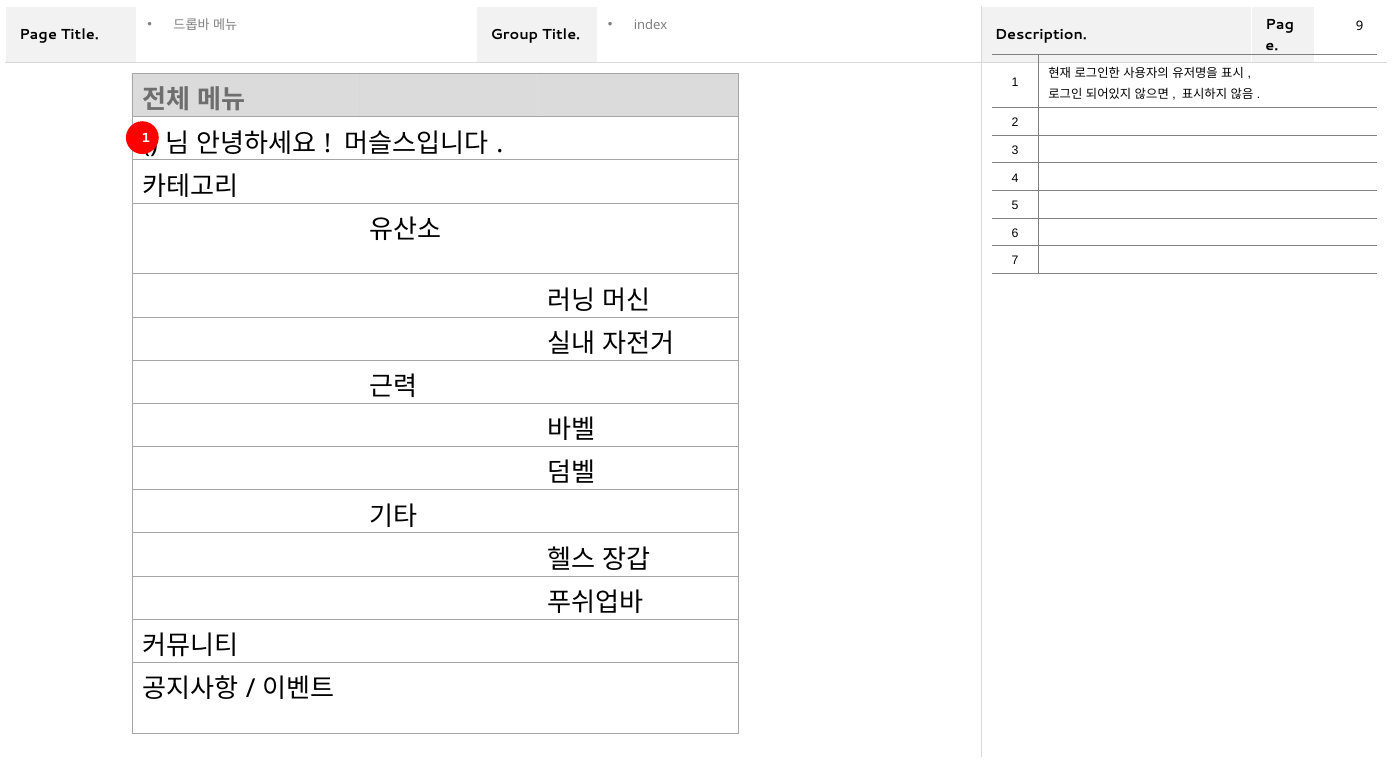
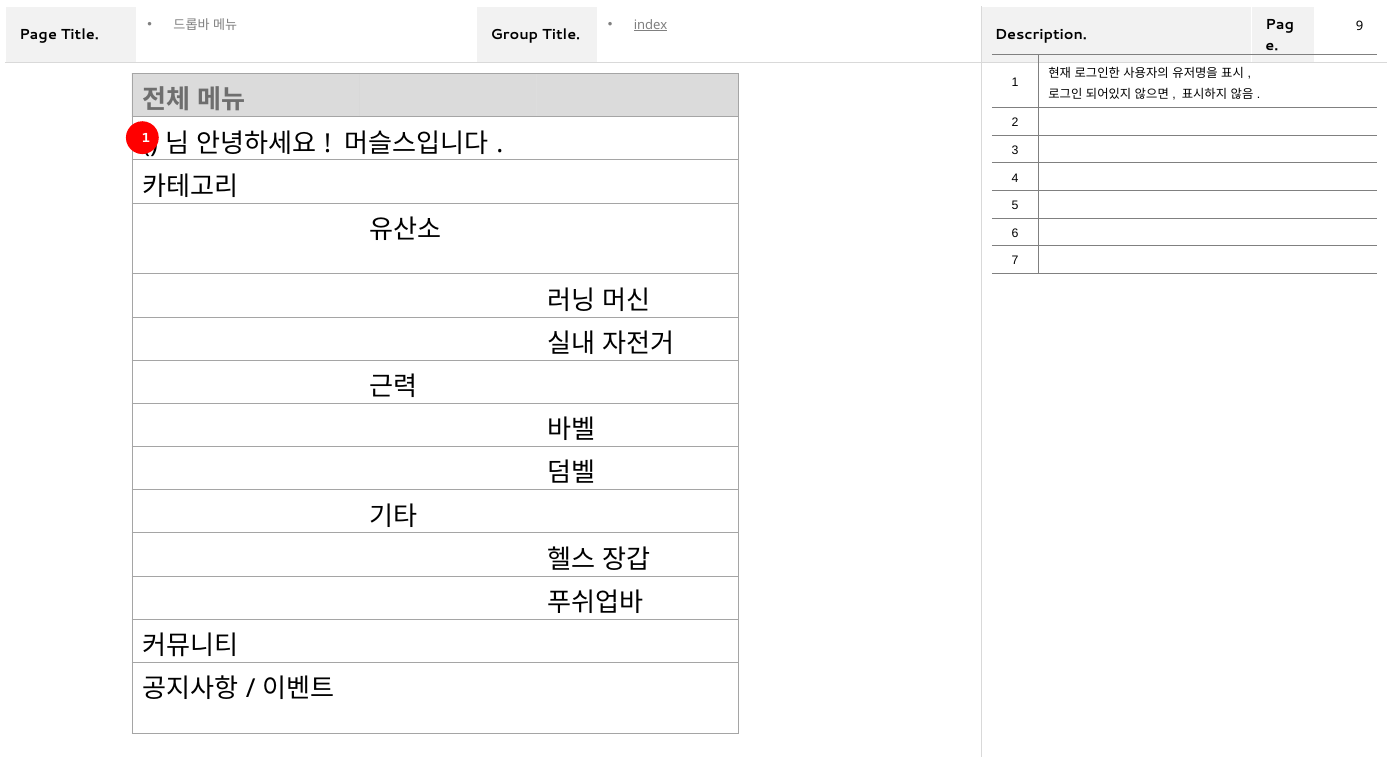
index underline: none -> present
